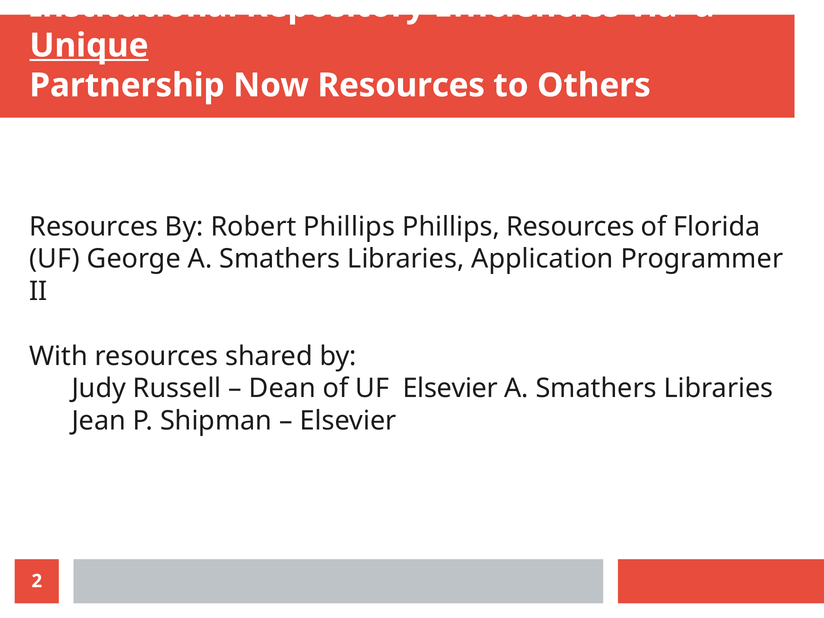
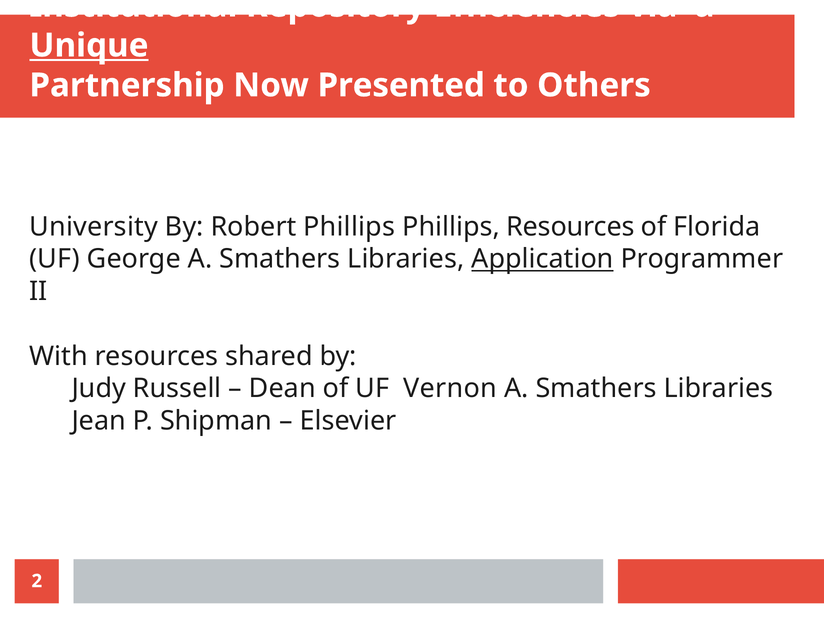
Now Resources: Resources -> Presented
Resources at (94, 227): Resources -> University
Application underline: none -> present
UF Elsevier: Elsevier -> Vernon
